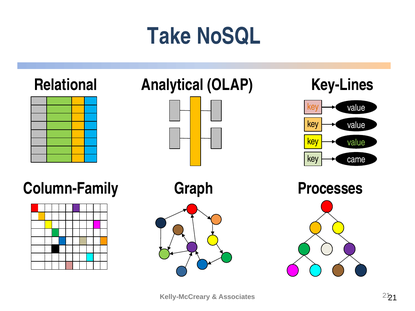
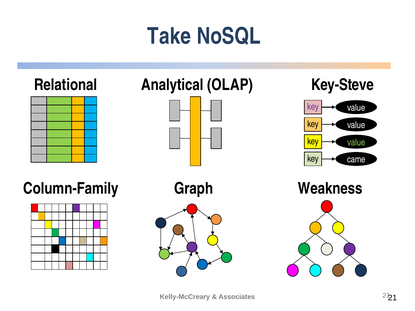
Key-Lines: Key-Lines -> Key-Steve
key at (313, 107) colour: orange -> purple
Processes: Processes -> Weakness
